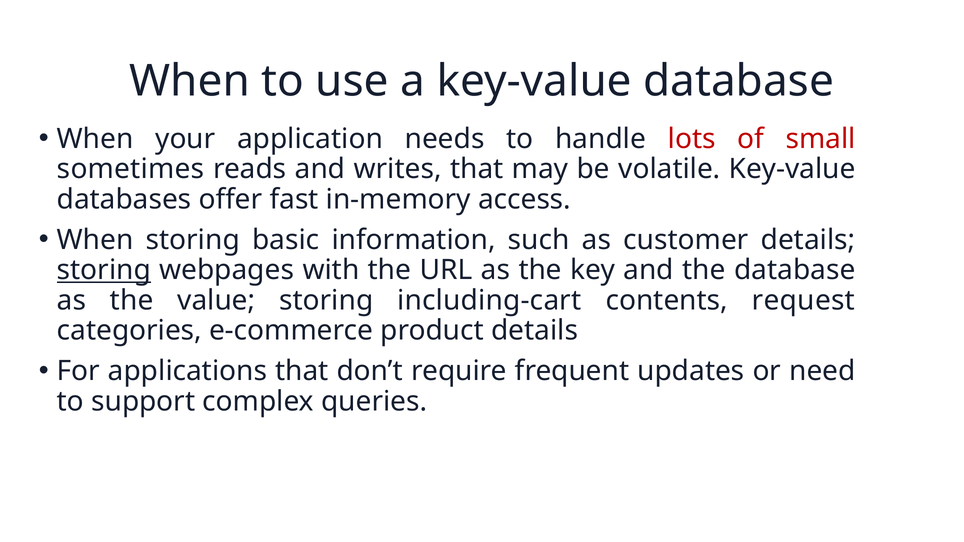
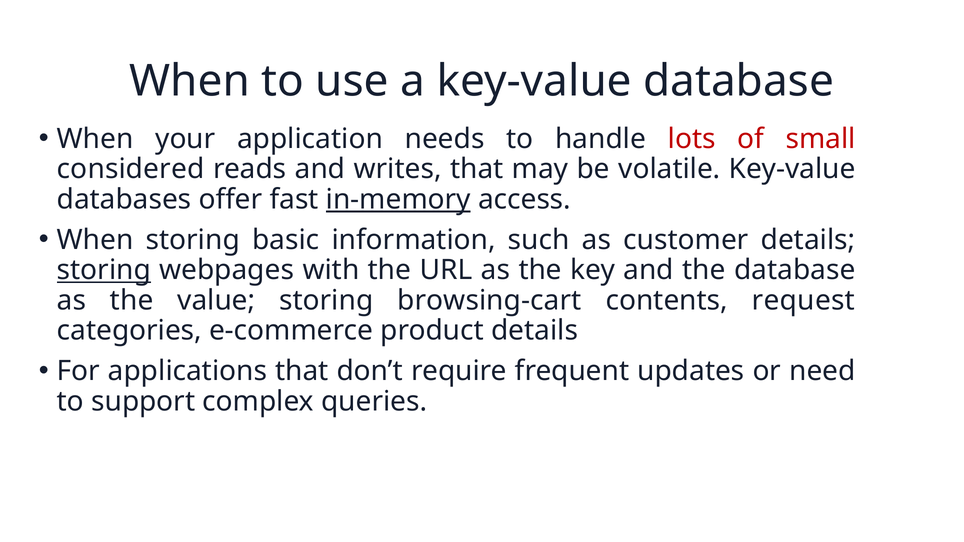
sometimes: sometimes -> considered
in-memory underline: none -> present
including-cart: including-cart -> browsing-cart
